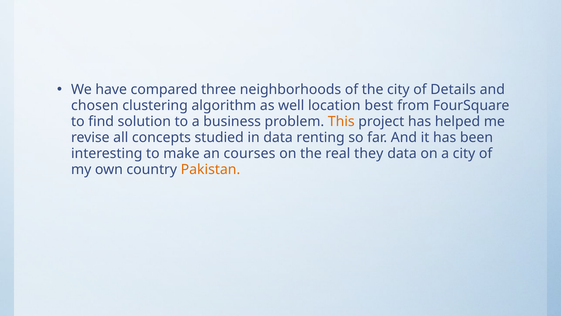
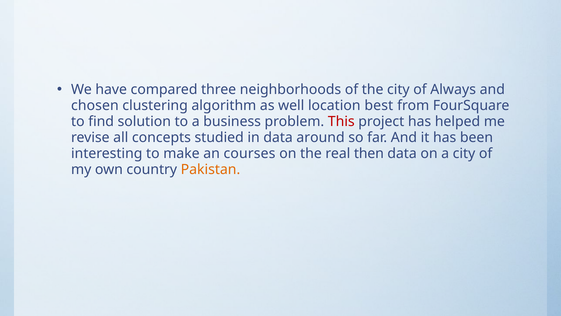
Details: Details -> Always
This colour: orange -> red
renting: renting -> around
they: they -> then
